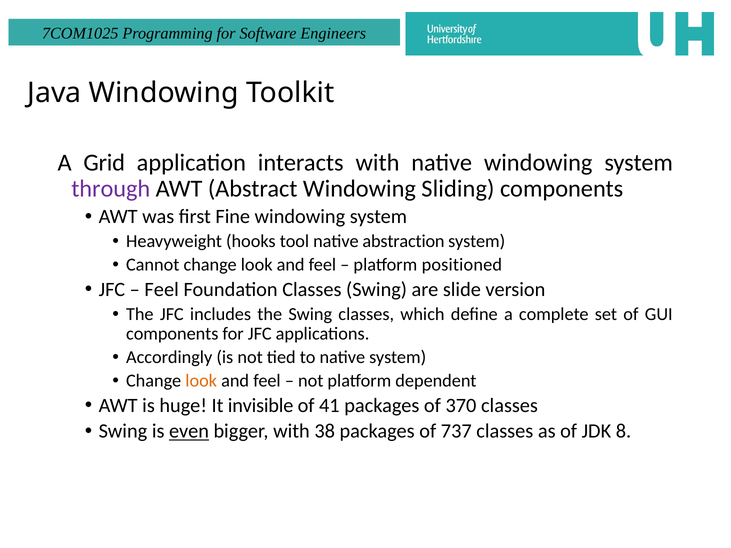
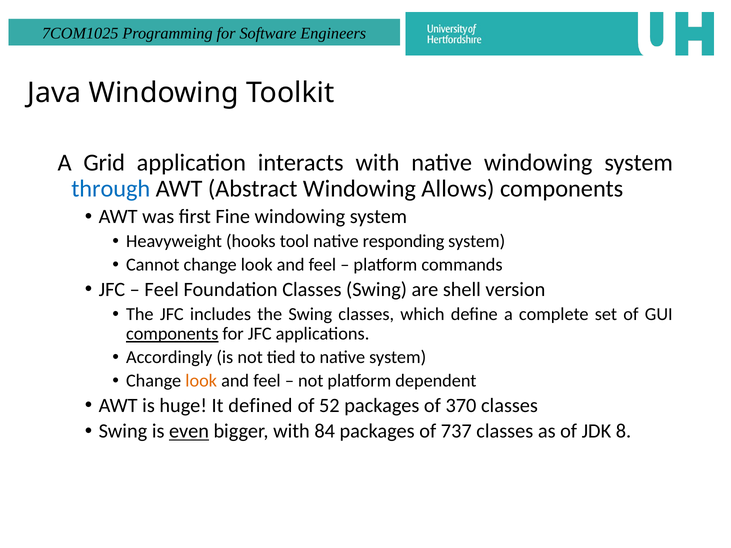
through colour: purple -> blue
Sliding: Sliding -> Allows
abstraction: abstraction -> responding
positioned: positioned -> commands
slide: slide -> shell
components at (172, 334) underline: none -> present
invisible: invisible -> defined
41: 41 -> 52
38: 38 -> 84
